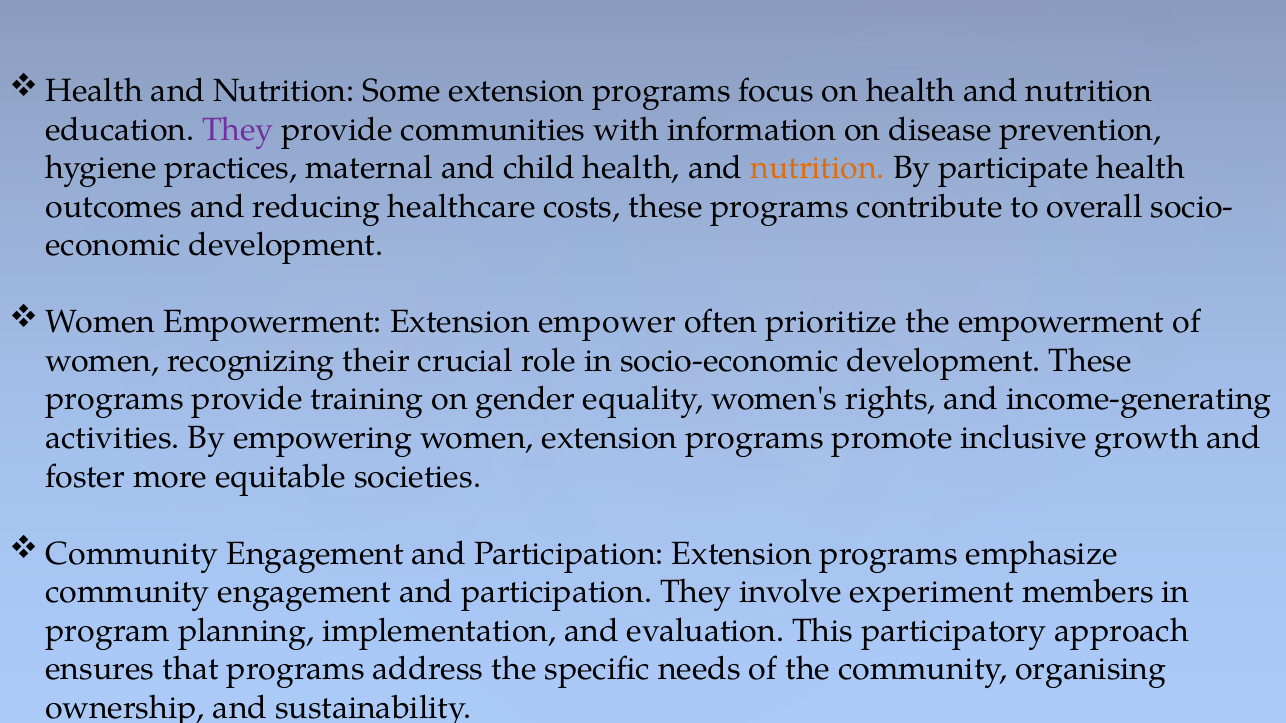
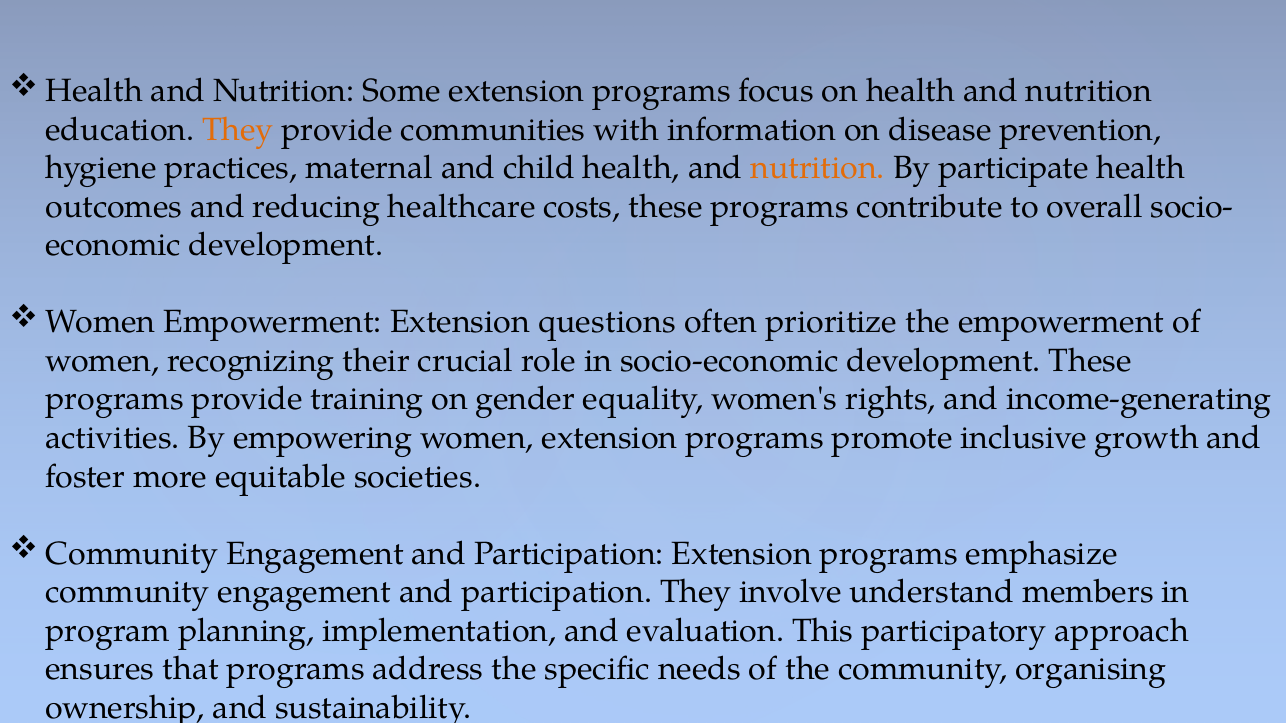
They at (238, 129) colour: purple -> orange
empower: empower -> questions
experiment: experiment -> understand
